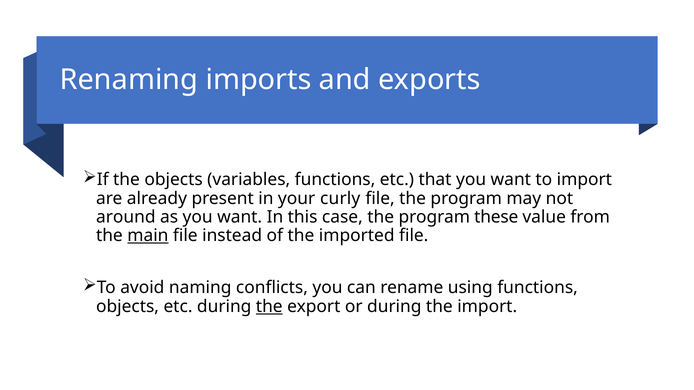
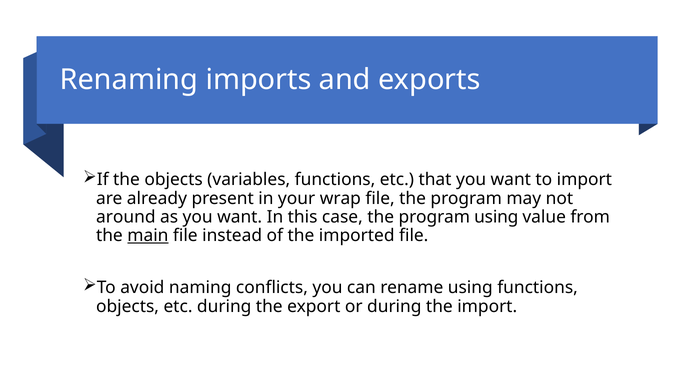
curly: curly -> wrap
program these: these -> using
the at (269, 307) underline: present -> none
